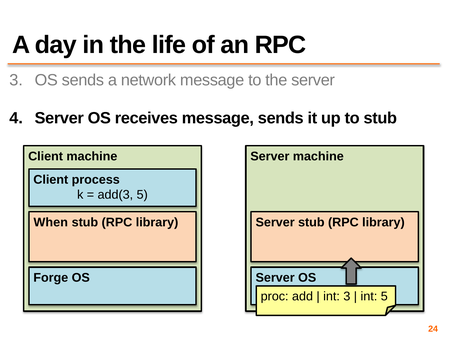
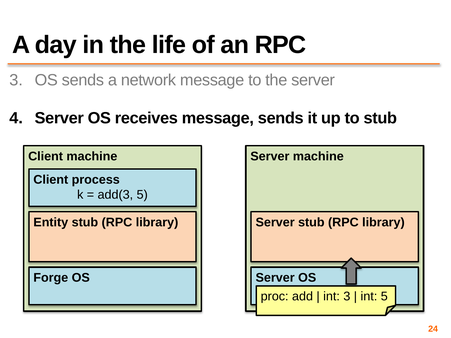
When: When -> Entity
